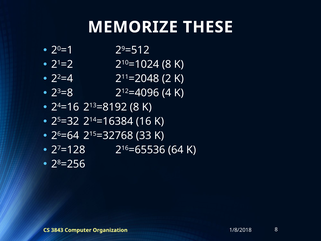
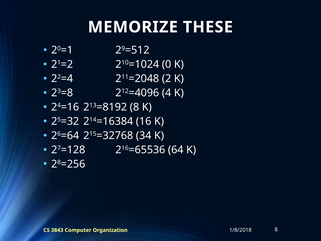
210=1024 8: 8 -> 0
33: 33 -> 34
